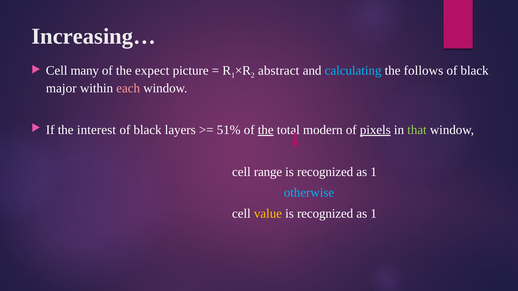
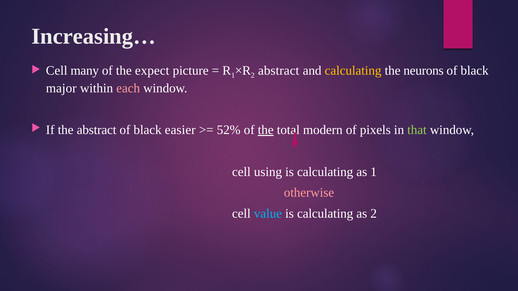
calculating at (353, 71) colour: light blue -> yellow
follows: follows -> neurons
the interest: interest -> abstract
layers: layers -> easier
51%: 51% -> 52%
pixels underline: present -> none
range: range -> using
recognized at (325, 172): recognized -> calculating
otherwise colour: light blue -> pink
value colour: yellow -> light blue
recognized at (325, 214): recognized -> calculating
1 at (374, 214): 1 -> 2
